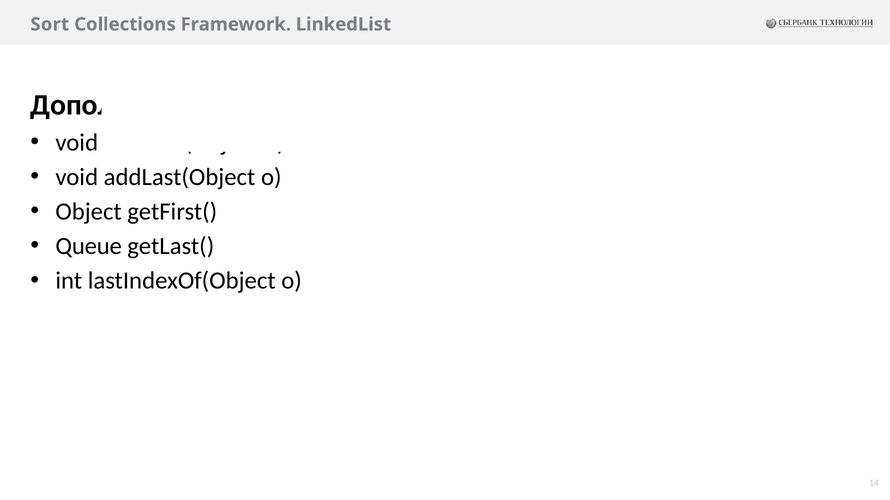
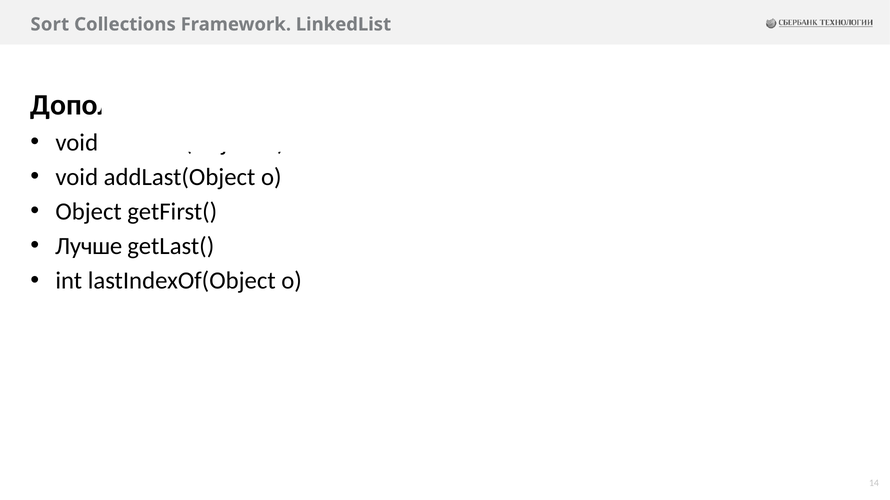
Queue: Queue -> Лучше
